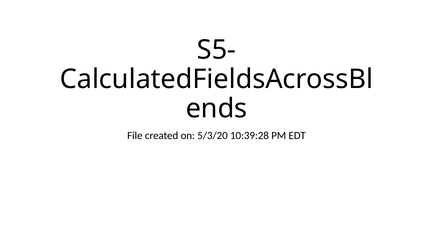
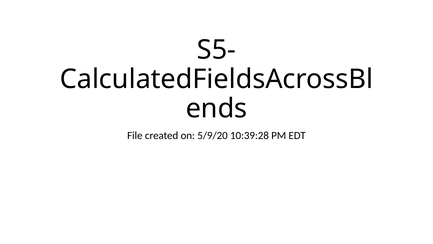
5/3/20: 5/3/20 -> 5/9/20
